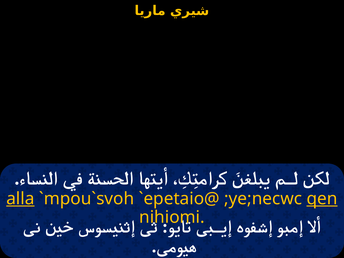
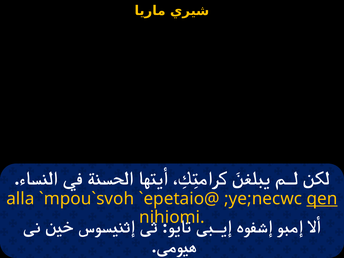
alla underline: present -> none
